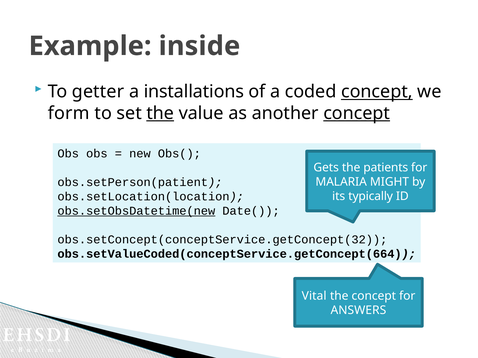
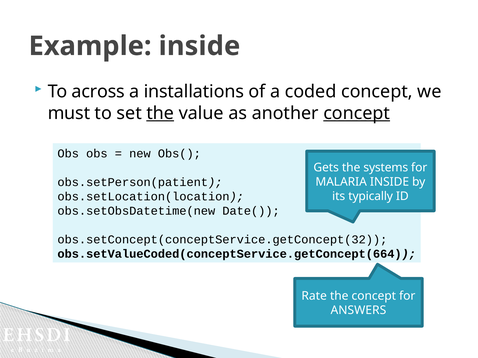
getter: getter -> across
concept at (377, 92) underline: present -> none
form: form -> must
patients: patients -> systems
MALARIA MIGHT: MIGHT -> INSIDE
obs.setObsDatetime(new underline: present -> none
Vital: Vital -> Rate
